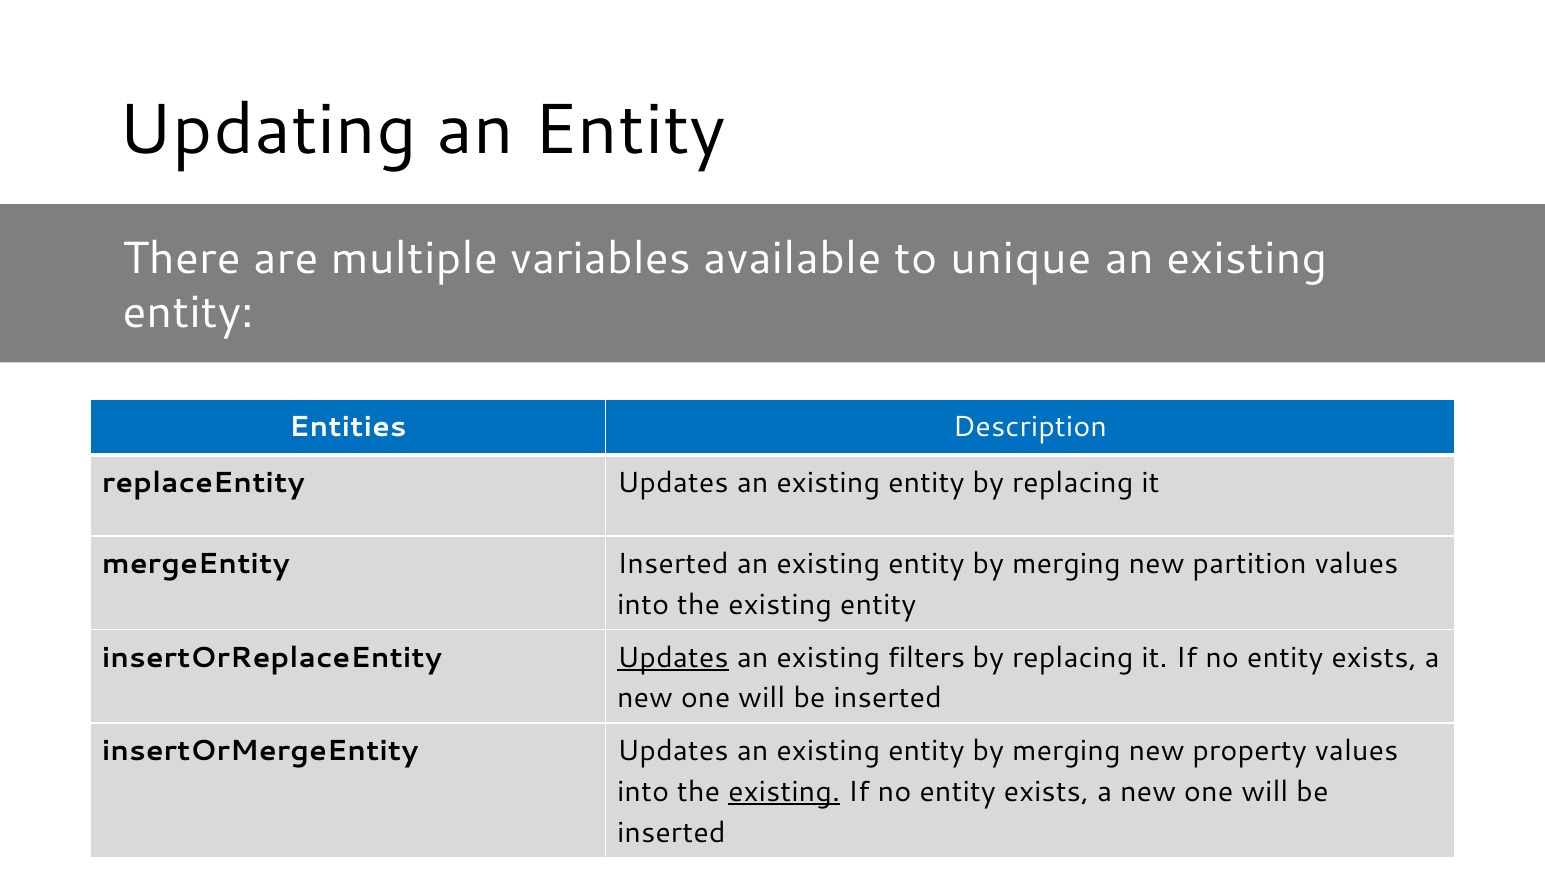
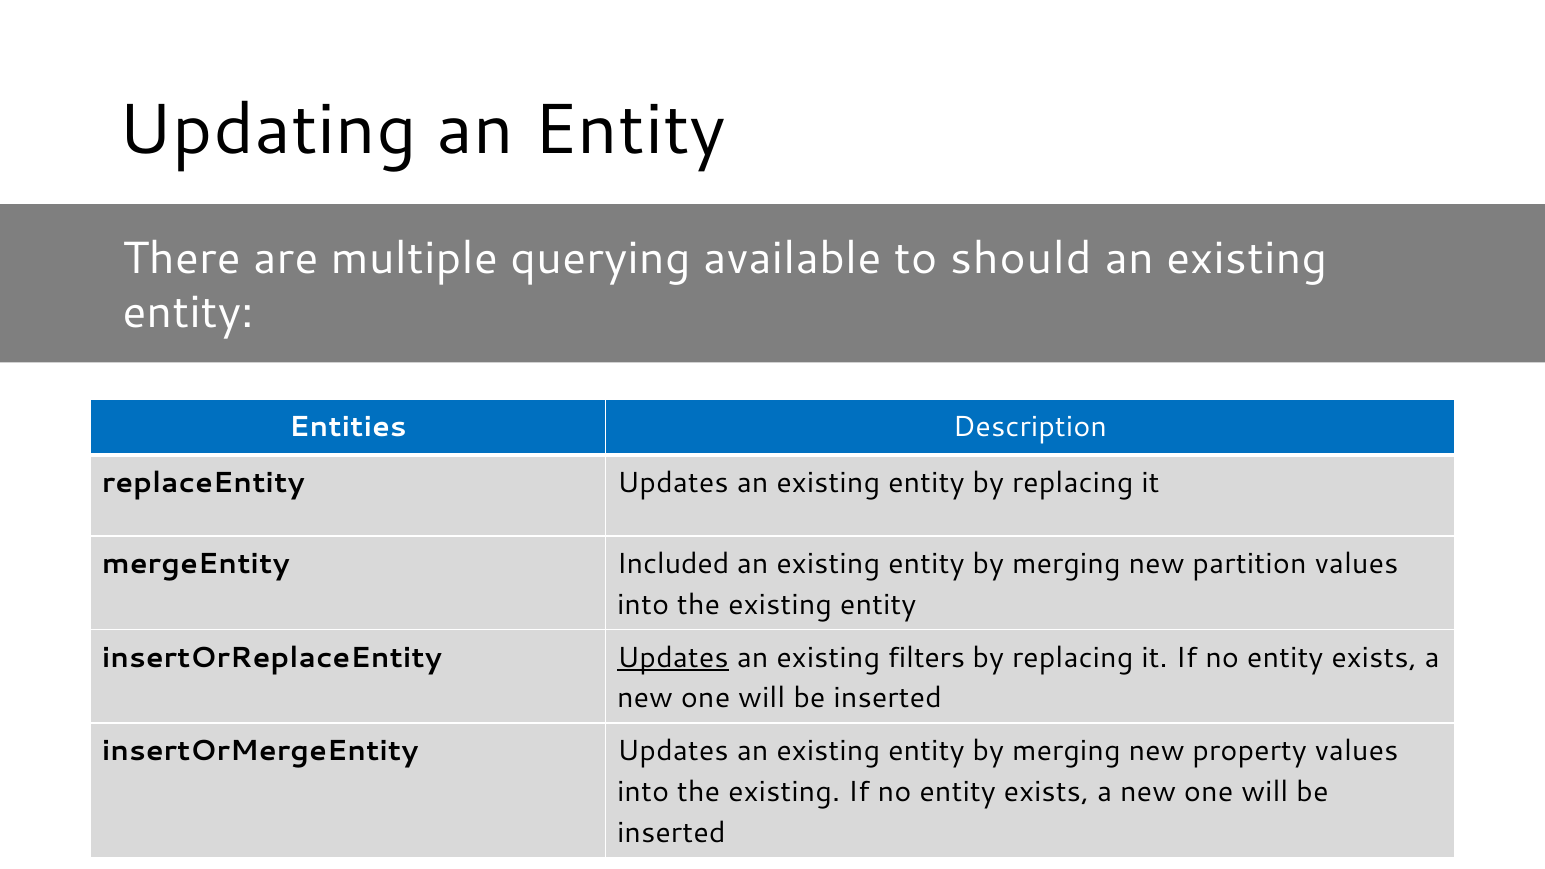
variables: variables -> querying
unique: unique -> should
mergeEntity Inserted: Inserted -> Included
existing at (784, 792) underline: present -> none
